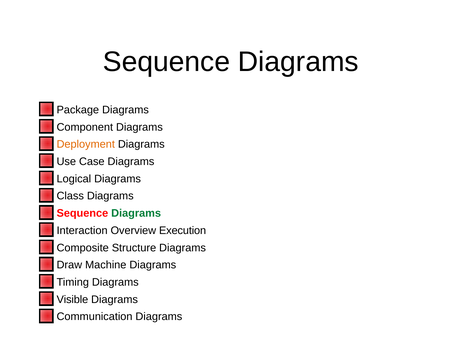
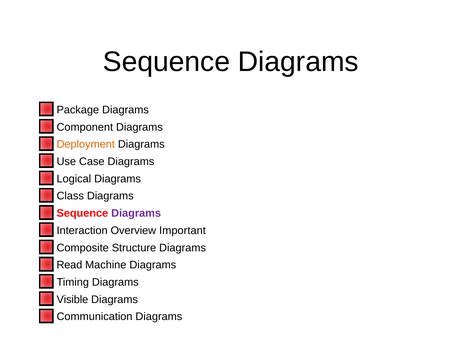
Diagrams at (136, 213) colour: green -> purple
Execution: Execution -> Important
Draw: Draw -> Read
